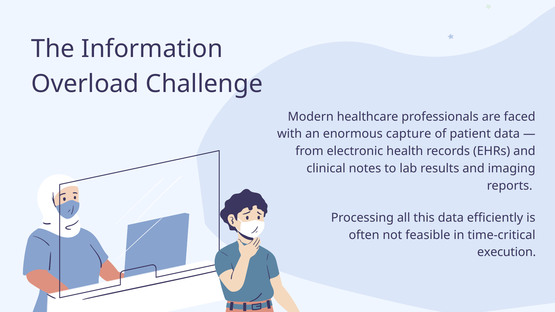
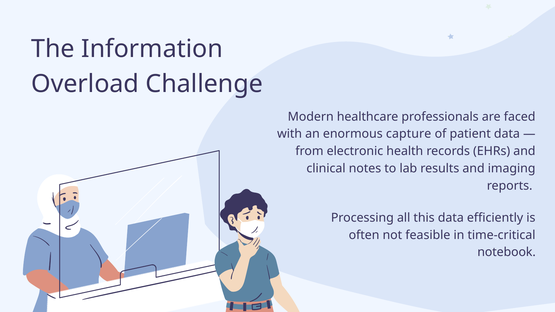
execution: execution -> notebook
